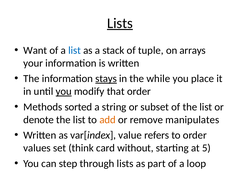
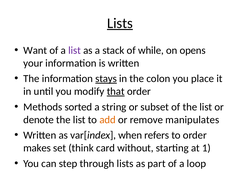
list at (75, 50) colour: blue -> purple
tuple: tuple -> while
arrays: arrays -> opens
while: while -> colon
you at (64, 91) underline: present -> none
that underline: none -> present
value: value -> when
values: values -> makes
5: 5 -> 1
